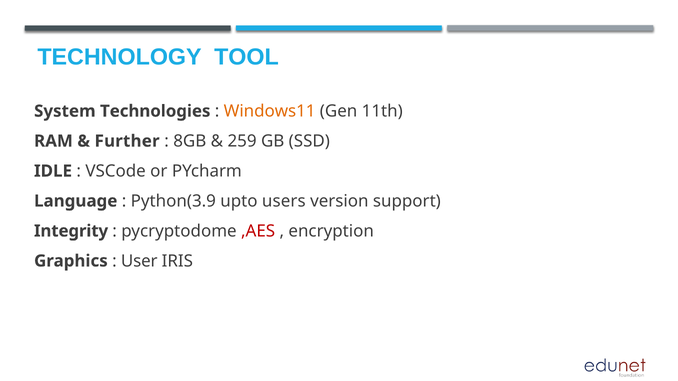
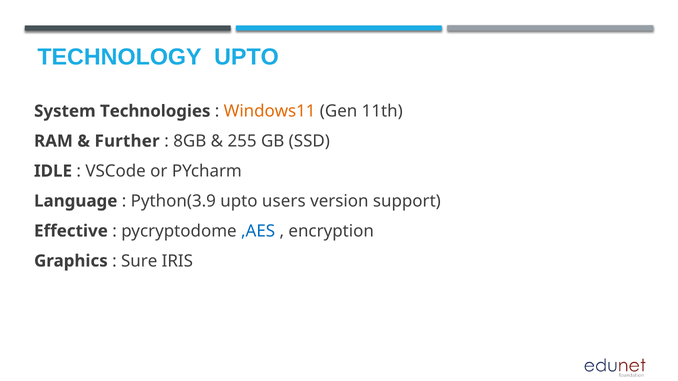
TECHNOLOGY TOOL: TOOL -> UPTO
259: 259 -> 255
Integrity: Integrity -> Effective
,AES colour: red -> blue
User: User -> Sure
